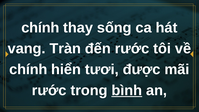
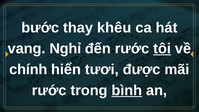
chính at (40, 28): chính -> bước
sống: sống -> khêu
Tràn: Tràn -> Nghỉ
tôi underline: none -> present
